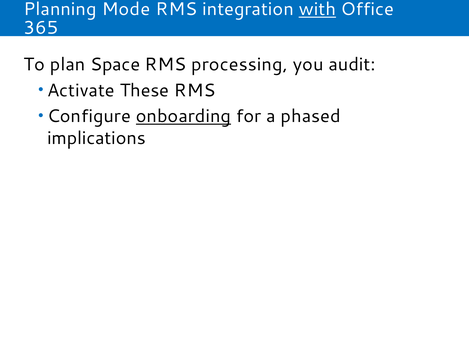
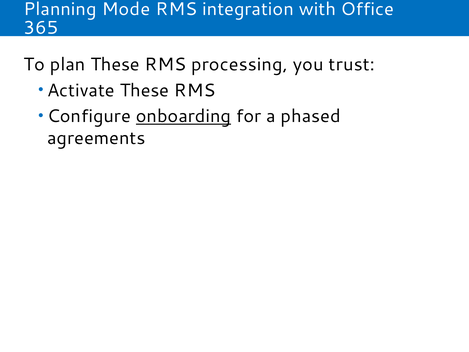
with underline: present -> none
plan Space: Space -> These
audit: audit -> trust
implications: implications -> agreements
